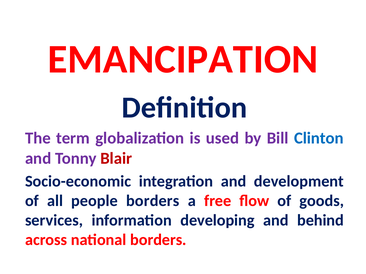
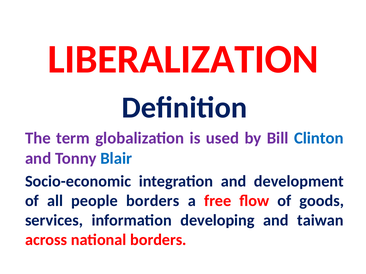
EMANCIPATION: EMANCIPATION -> LIBERALIZATION
Blair colour: red -> blue
behind: behind -> taiwan
